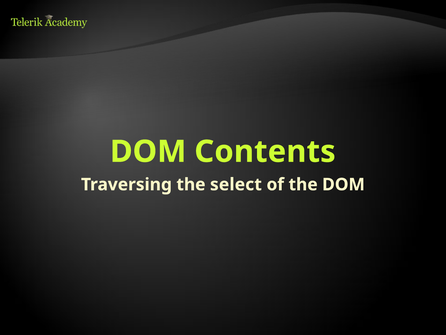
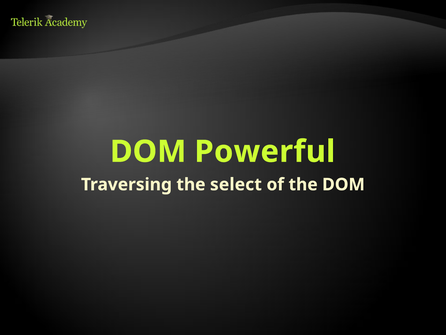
Contents: Contents -> Powerful
